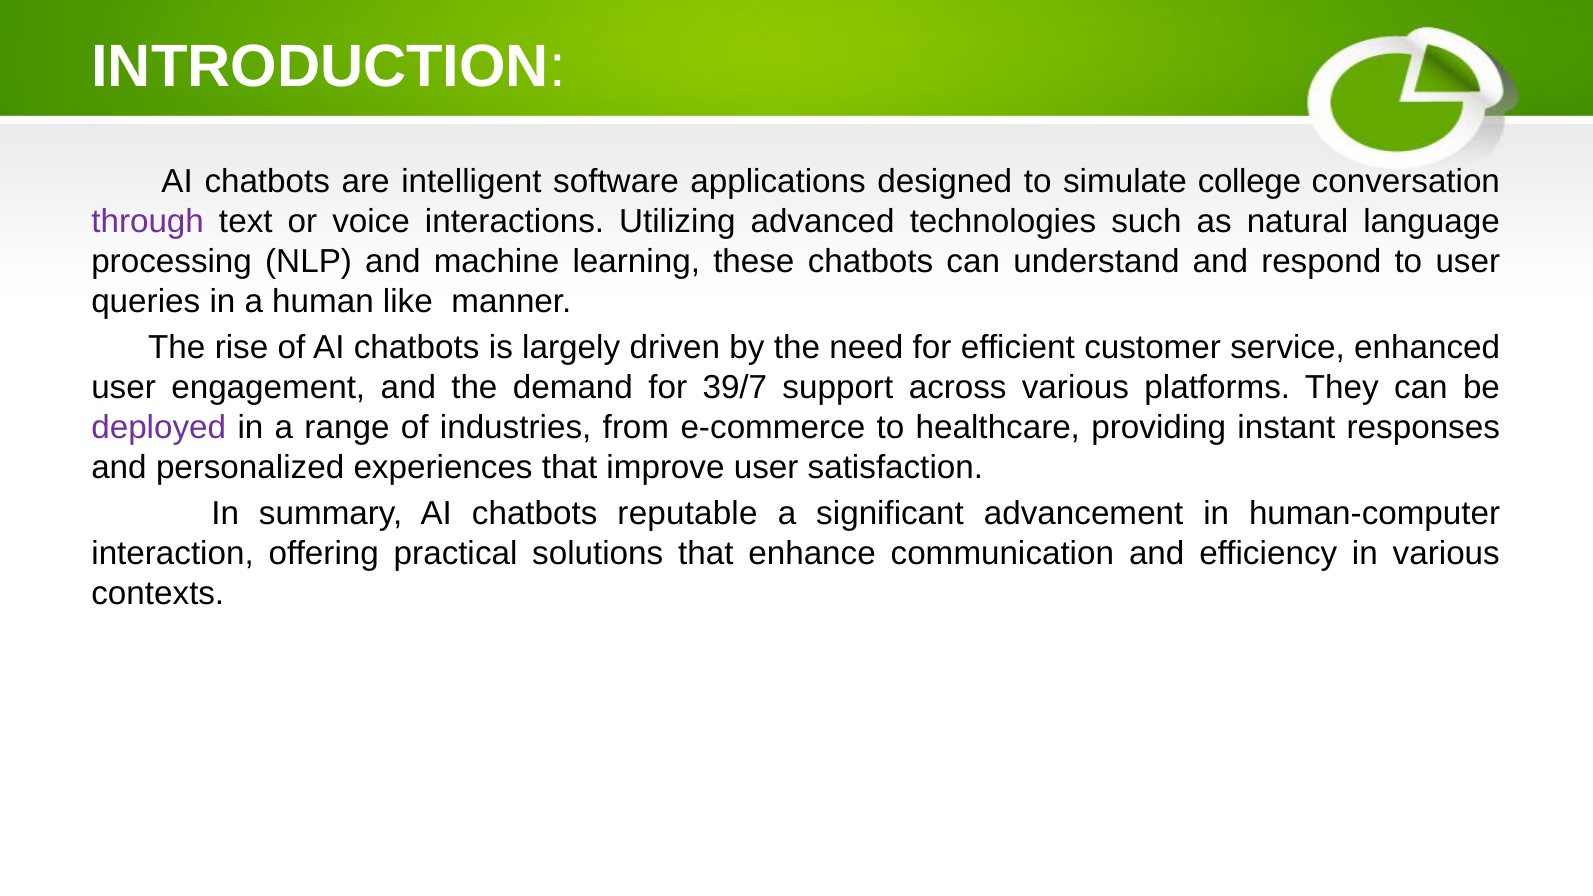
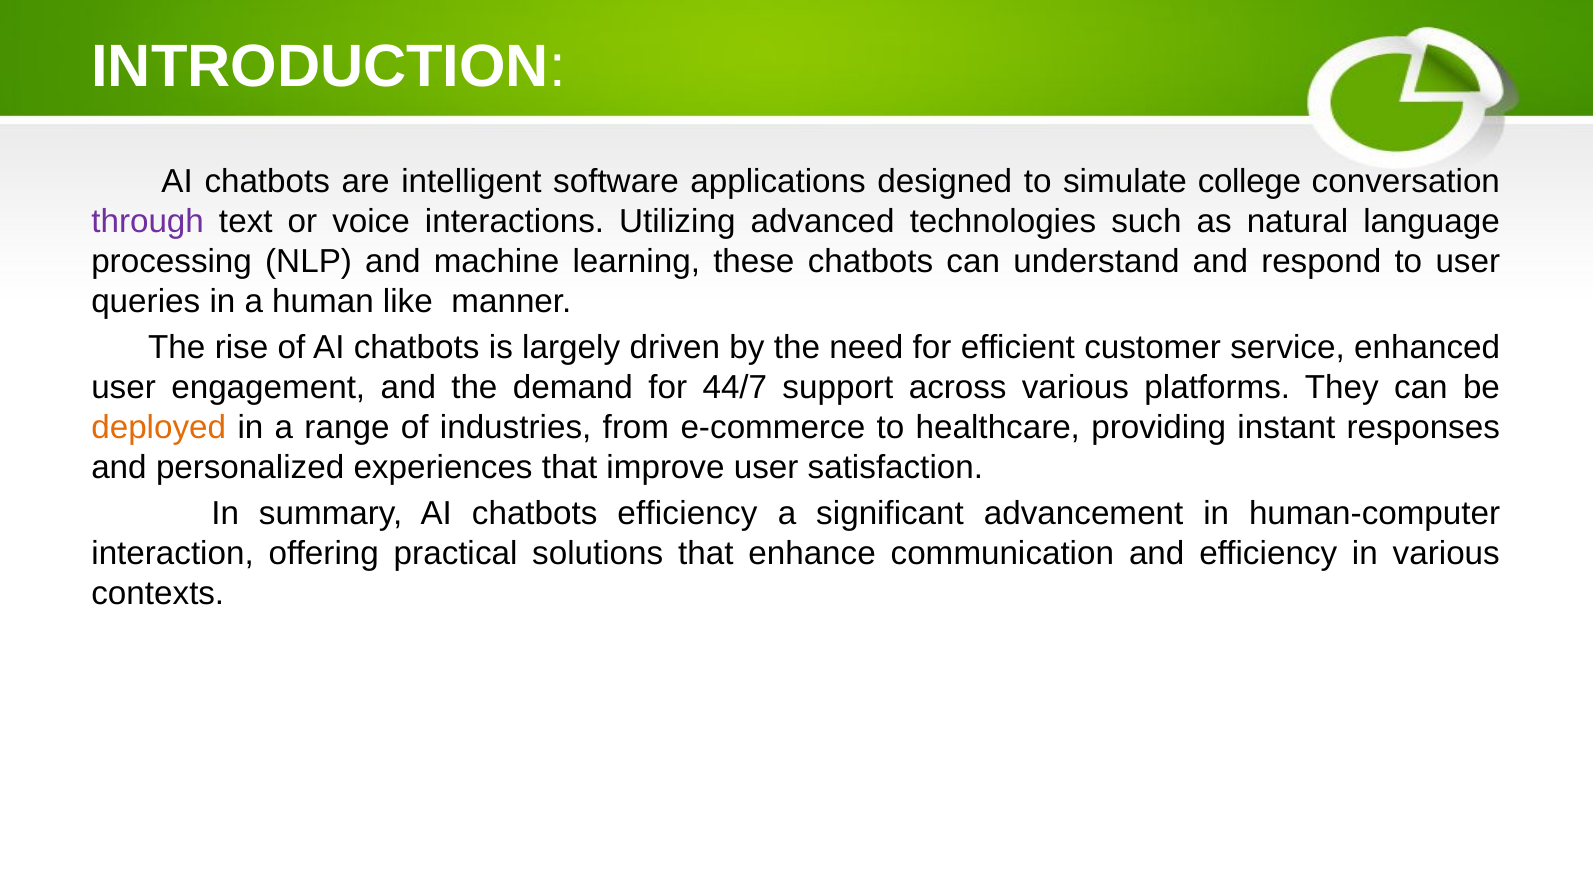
39/7: 39/7 -> 44/7
deployed colour: purple -> orange
chatbots reputable: reputable -> efficiency
